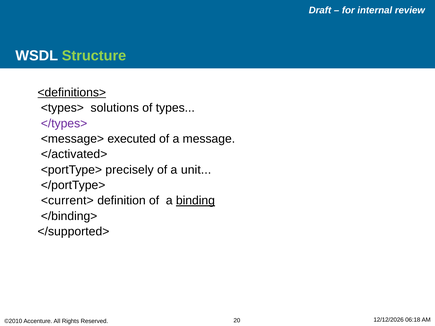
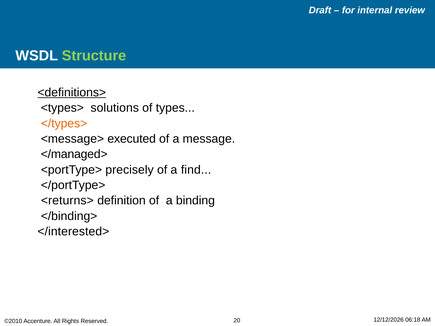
</types> colour: purple -> orange
</activated>: </activated> -> </managed>
unit: unit -> find
<current>: <current> -> <returns>
binding underline: present -> none
</supported>: </supported> -> </interested>
